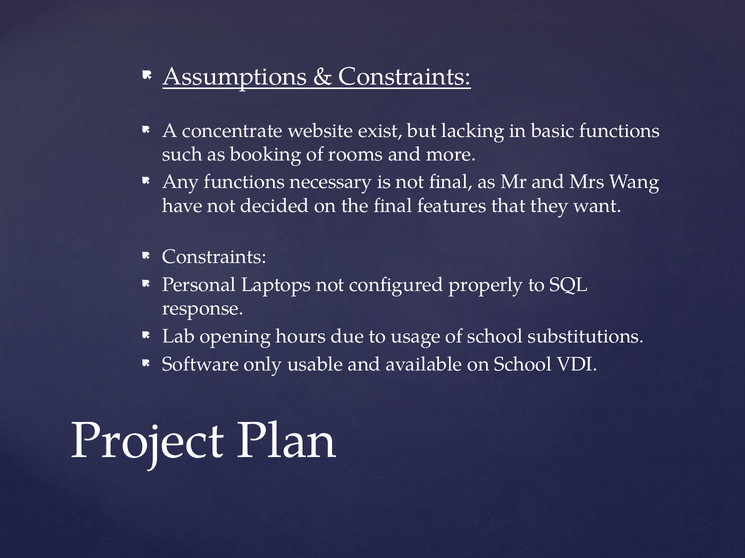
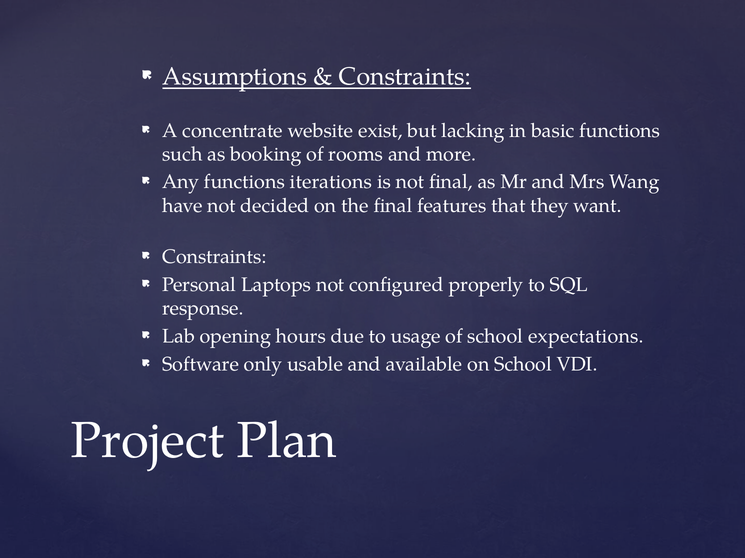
necessary: necessary -> iterations
substitutions: substitutions -> expectations
